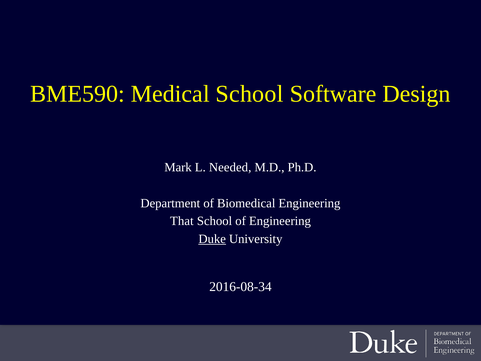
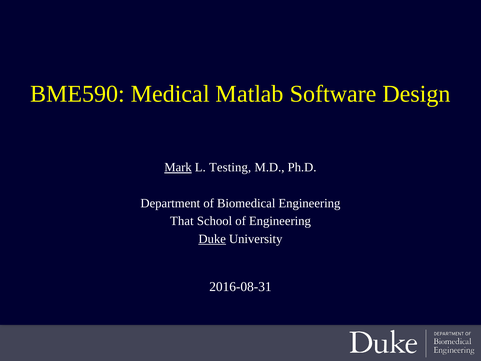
Medical School: School -> Matlab
Mark underline: none -> present
Needed: Needed -> Testing
2016-08-34: 2016-08-34 -> 2016-08-31
